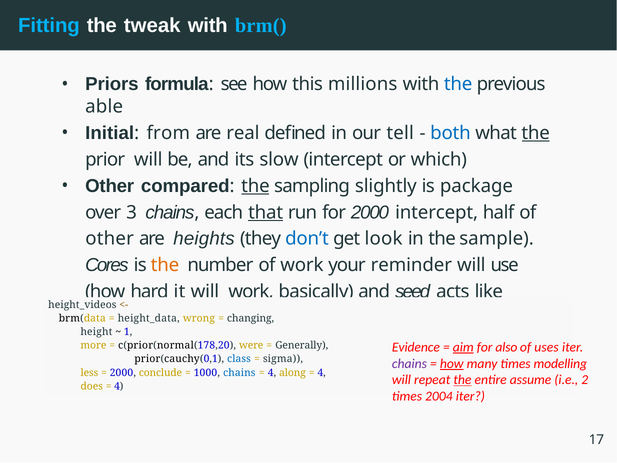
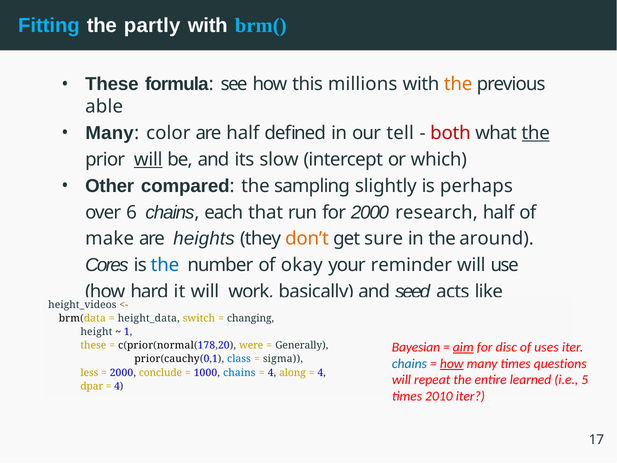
tweak: tweak -> partly
Priors at (112, 84): Priors -> These
the at (458, 84) colour: blue -> orange
Initial at (110, 133): Initial -> Many
from: from -> color
are real: real -> half
both colour: blue -> red
will at (148, 160) underline: none -> present
the at (255, 186) underline: present -> none
package: package -> perhaps
3: 3 -> 6
that underline: present -> none
2000 intercept: intercept -> research
other at (110, 239): other -> make
don’t colour: blue -> orange
look: look -> sure
sample: sample -> around
the at (165, 265) colour: orange -> blue
of work: work -> okay
wrong: wrong -> switch
Evidence: Evidence -> Bayesian
also: also -> disc
more at (93, 346): more -> these
chains at (409, 364) colour: purple -> blue
modelling: modelling -> questions
the at (462, 380) underline: present -> none
assume: assume -> learned
2: 2 -> 5
does: does -> dpar
2004: 2004 -> 2010
